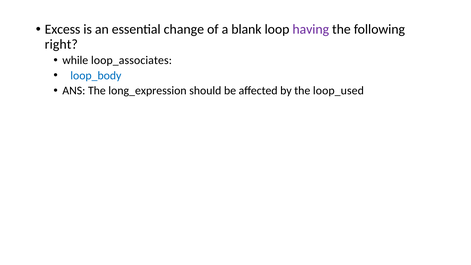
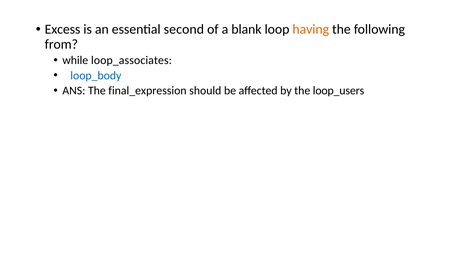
change: change -> second
having colour: purple -> orange
right: right -> from
long_expression: long_expression -> final_expression
loop_used: loop_used -> loop_users
